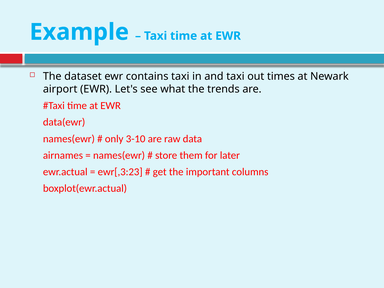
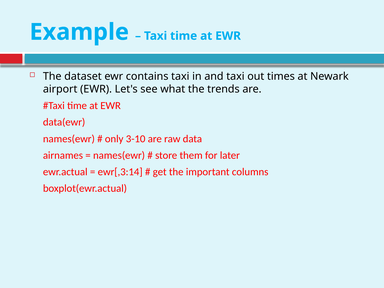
ewr[,3:23: ewr[,3:23 -> ewr[,3:14
